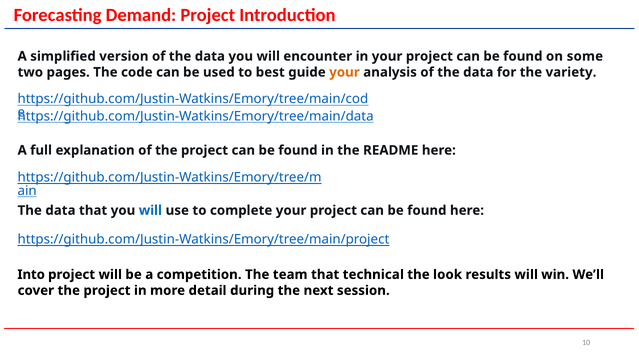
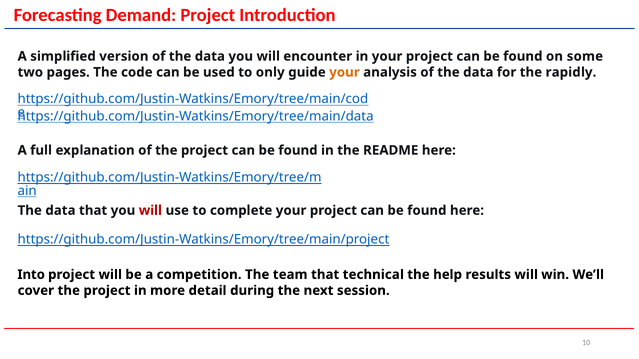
best: best -> only
variety: variety -> rapidly
will at (150, 211) colour: blue -> red
look: look -> help
